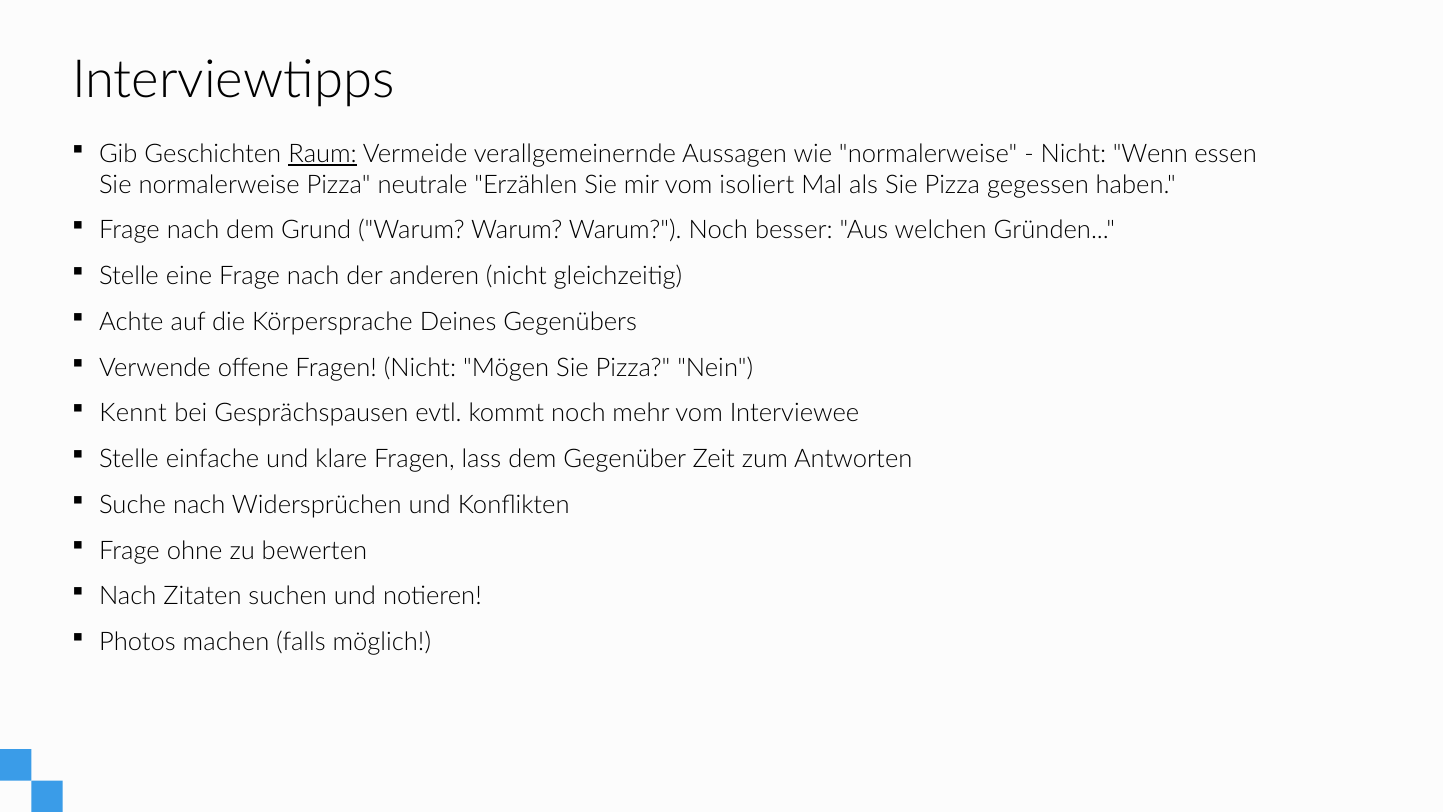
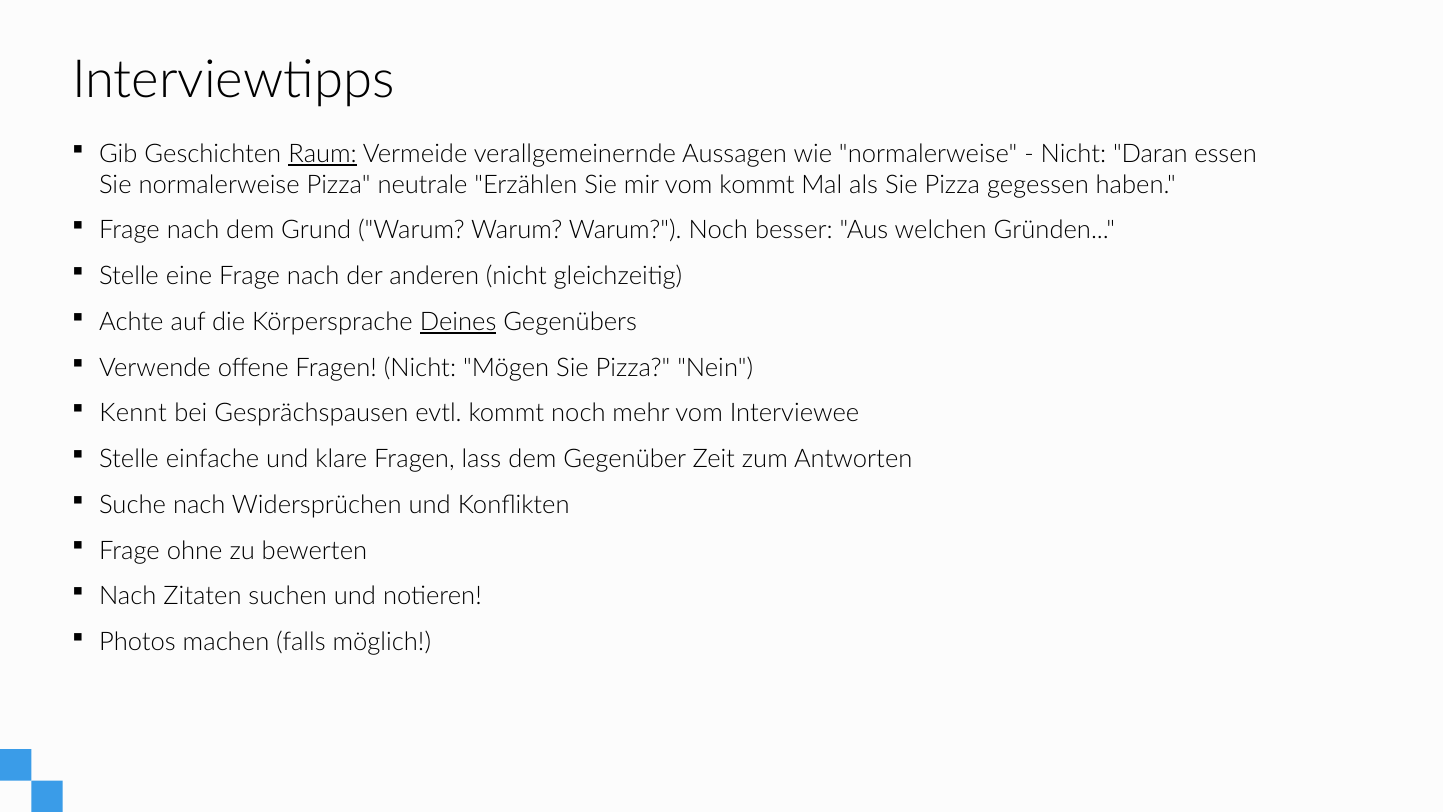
Wenn: Wenn -> Daran
vom isoliert: isoliert -> kommt
Deines underline: none -> present
